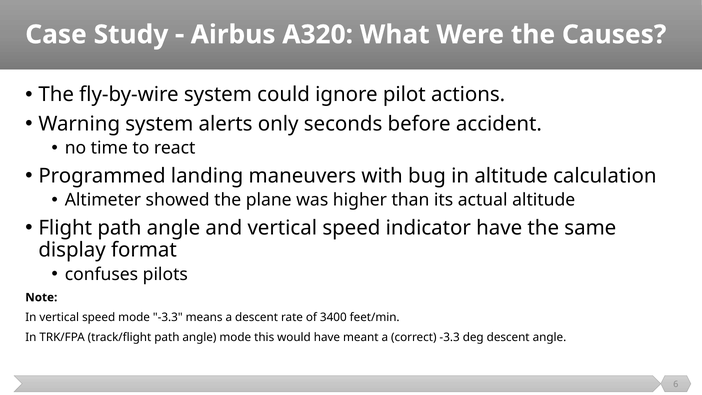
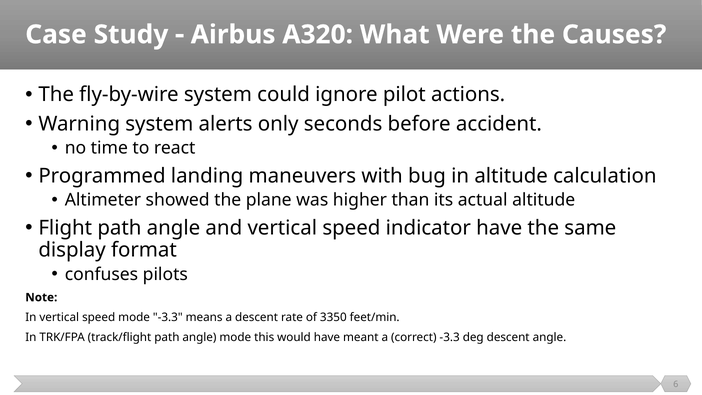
3400: 3400 -> 3350
